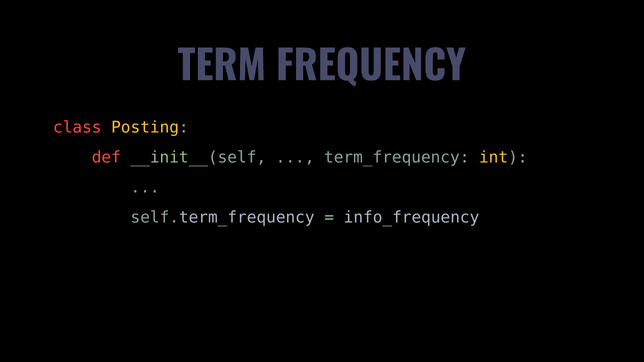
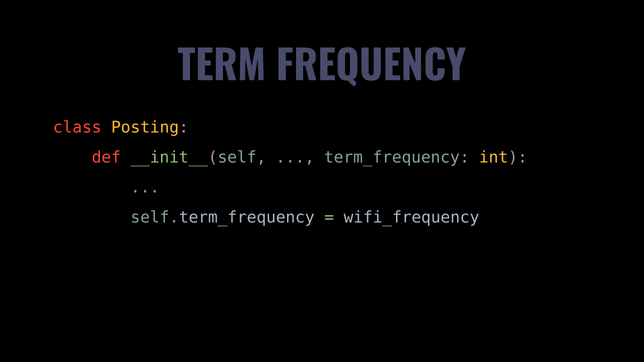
info_frequency: info_frequency -> wifi_frequency
